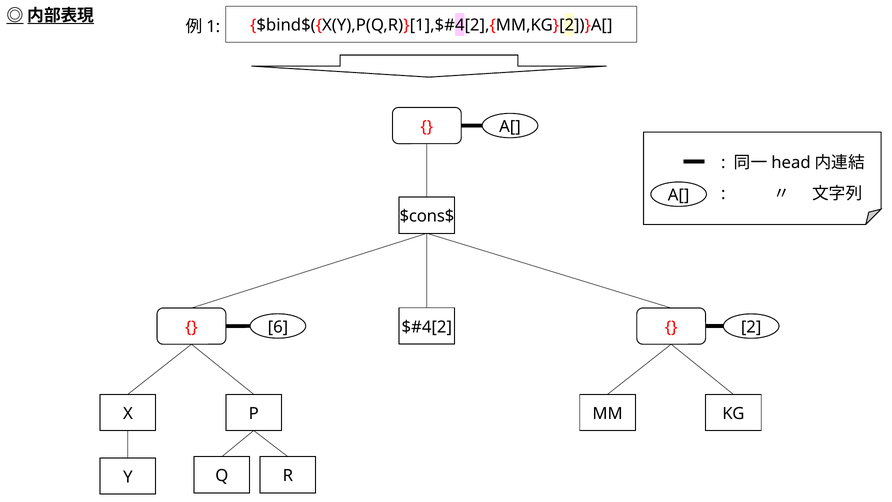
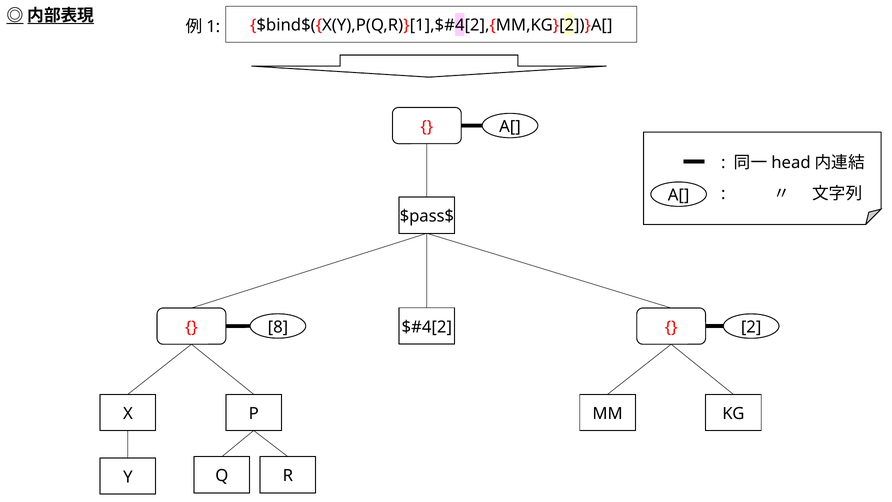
$cons$: $cons$ -> $pass$
6: 6 -> 8
